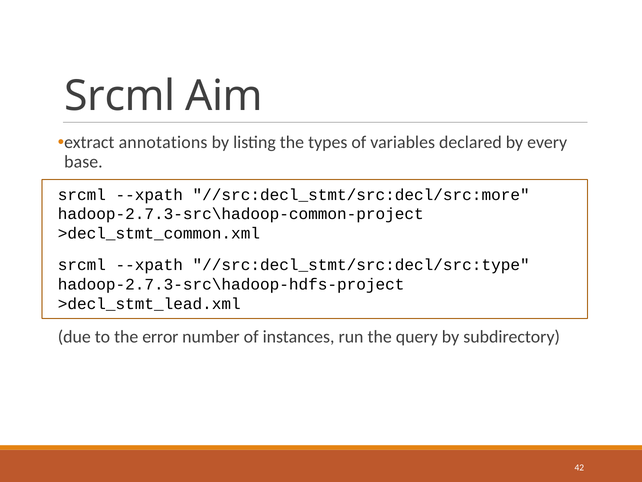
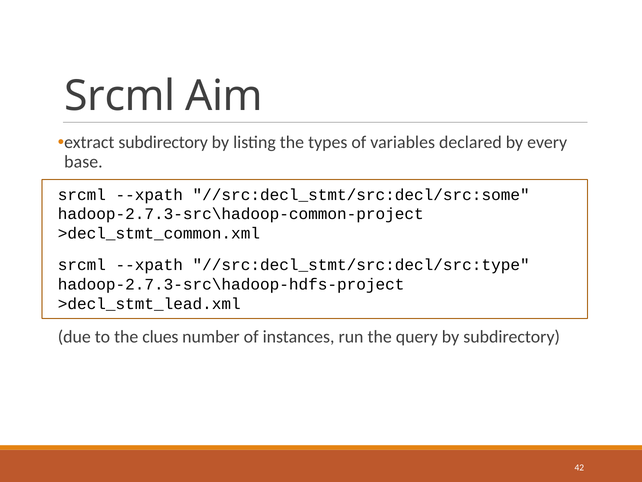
extract annotations: annotations -> subdirectory
//src:decl_stmt/src:decl/src:more: //src:decl_stmt/src:decl/src:more -> //src:decl_stmt/src:decl/src:some
error: error -> clues
